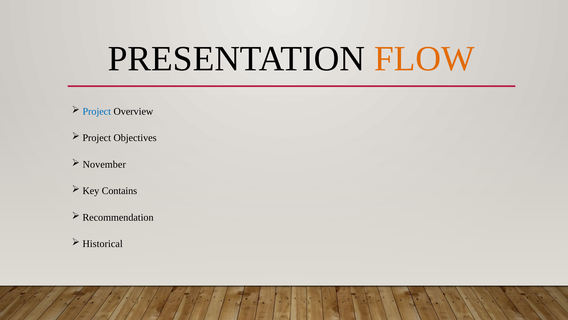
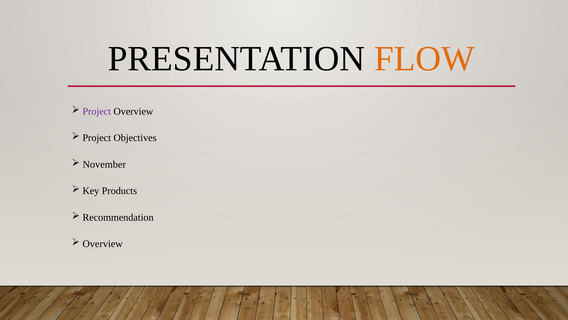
Project at (97, 111) colour: blue -> purple
Contains: Contains -> Products
Historical at (103, 243): Historical -> Overview
